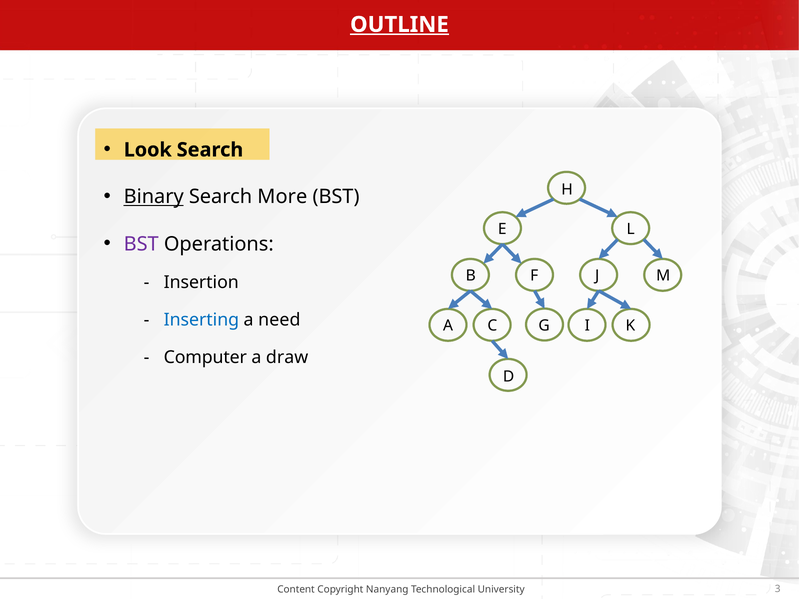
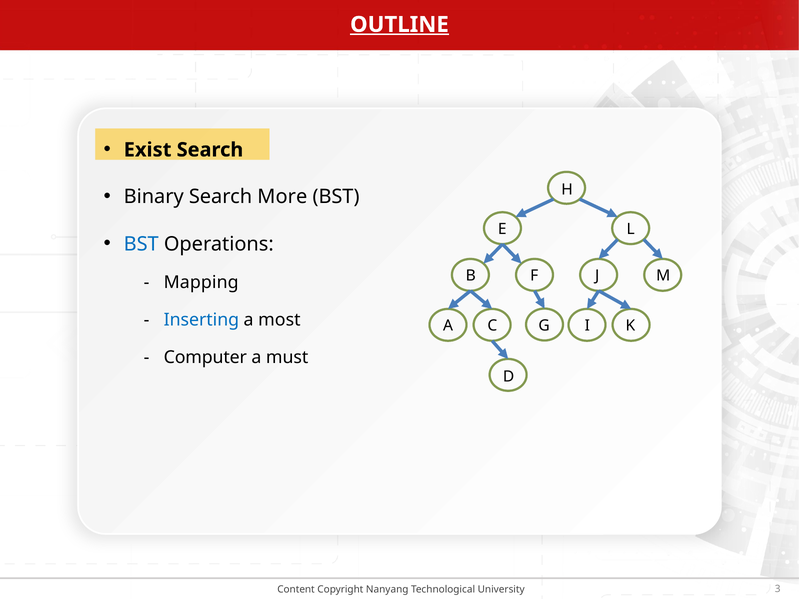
Look: Look -> Exist
Binary underline: present -> none
BST at (141, 244) colour: purple -> blue
Insertion: Insertion -> Mapping
need: need -> most
draw: draw -> must
